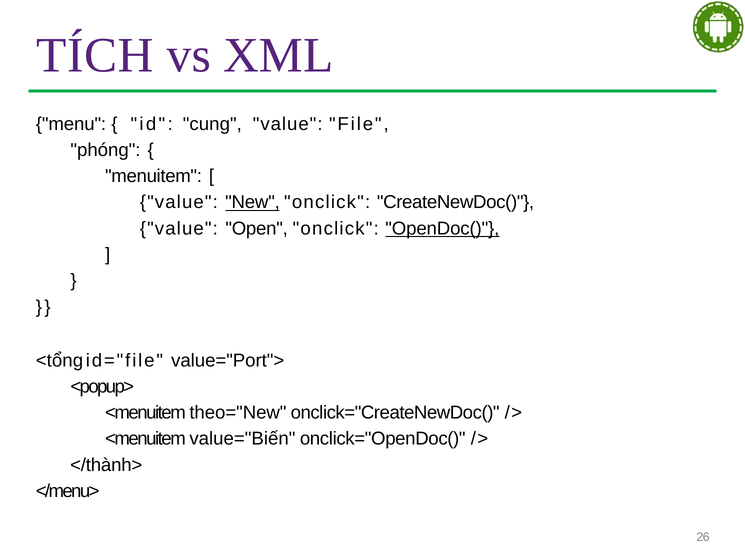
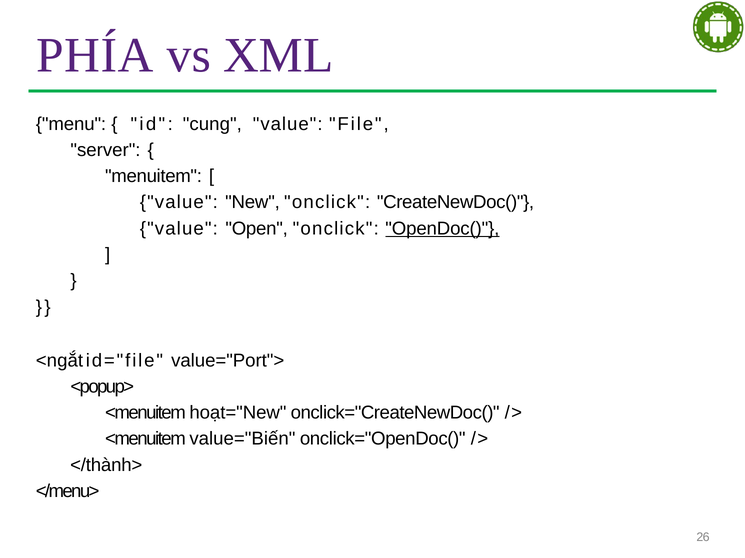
TÍCH: TÍCH -> PHÍA
phóng: phóng -> server
New underline: present -> none
<tổng: <tổng -> <ngắt
theo="New: theo="New -> hoạt="New
